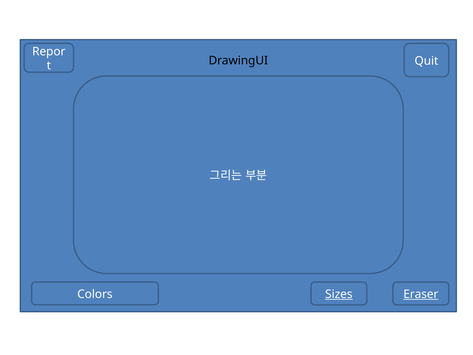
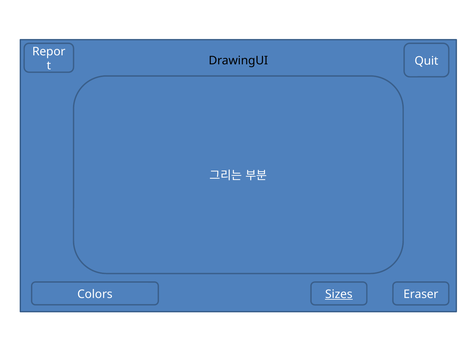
Eraser underline: present -> none
